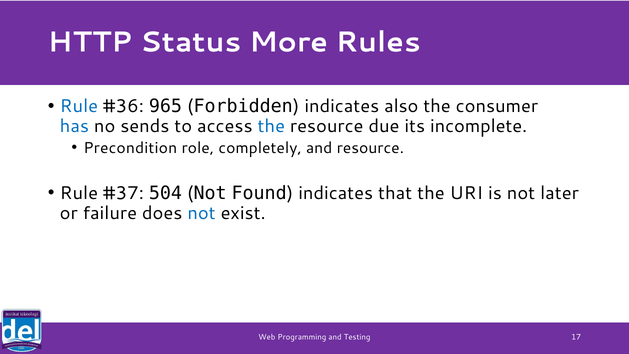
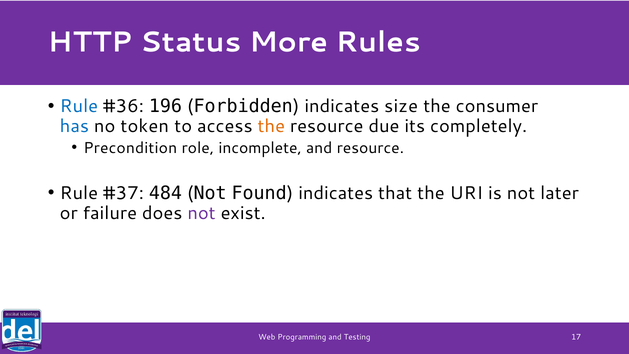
965: 965 -> 196
also: also -> size
sends: sends -> token
the at (271, 126) colour: blue -> orange
incomplete: incomplete -> completely
completely: completely -> incomplete
504: 504 -> 484
not at (202, 213) colour: blue -> purple
